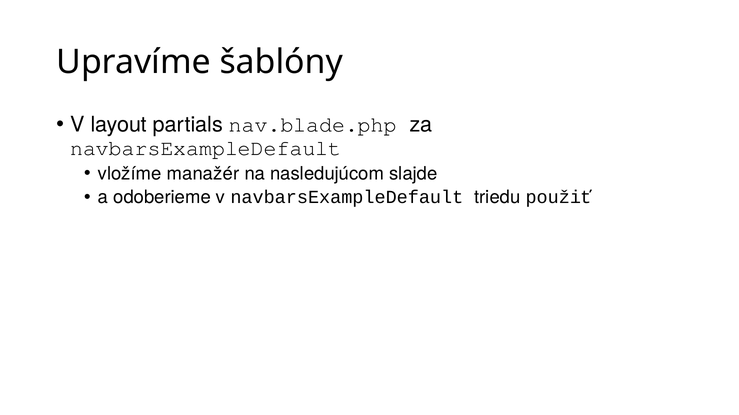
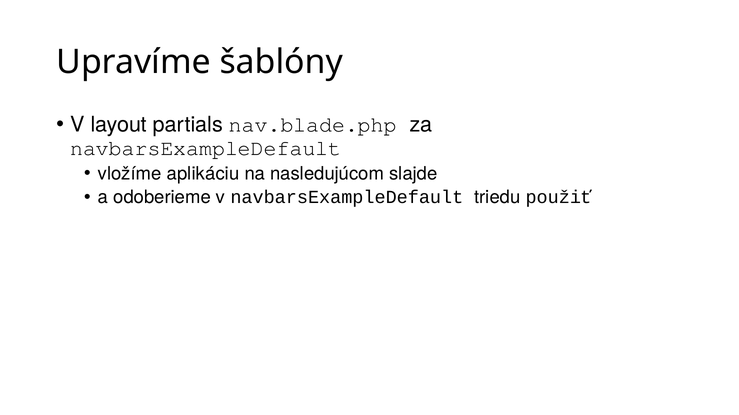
manažér: manažér -> aplikáciu
